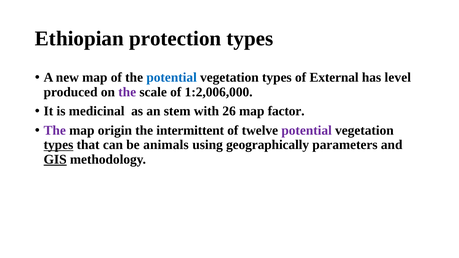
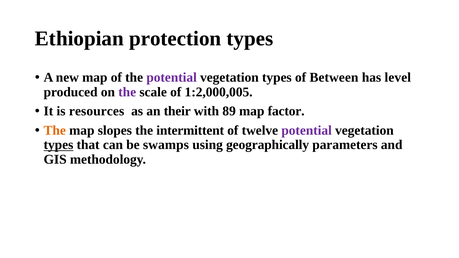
potential at (172, 78) colour: blue -> purple
External: External -> Between
1:2,006,000: 1:2,006,000 -> 1:2,000,005
medicinal: medicinal -> resources
stem: stem -> their
26: 26 -> 89
The at (55, 131) colour: purple -> orange
origin: origin -> slopes
animals: animals -> swamps
GIS underline: present -> none
